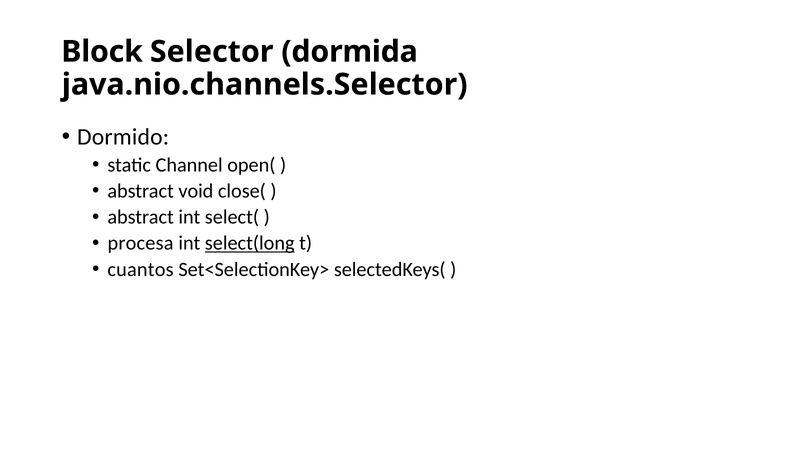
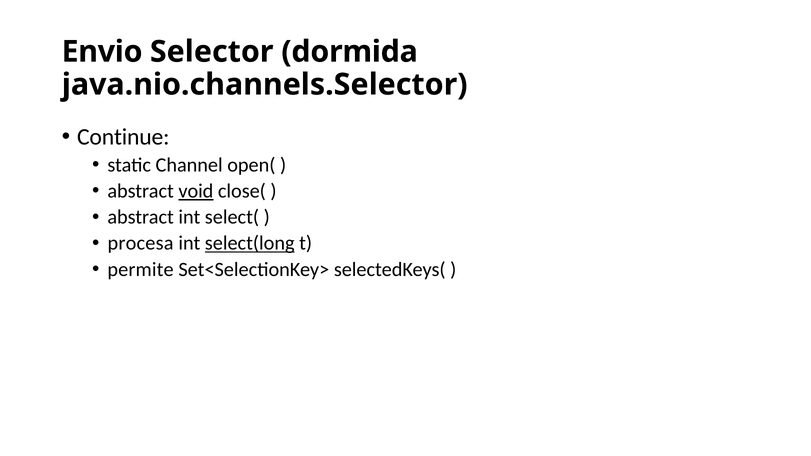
Block: Block -> Envio
Dormido: Dormido -> Continue
void underline: none -> present
cuantos: cuantos -> permite
